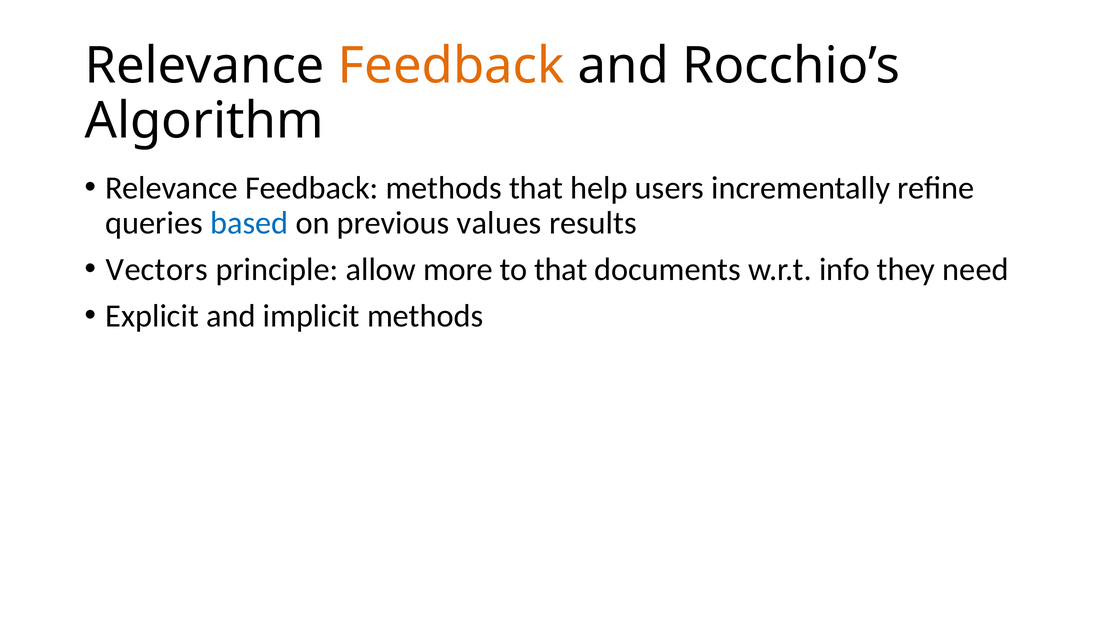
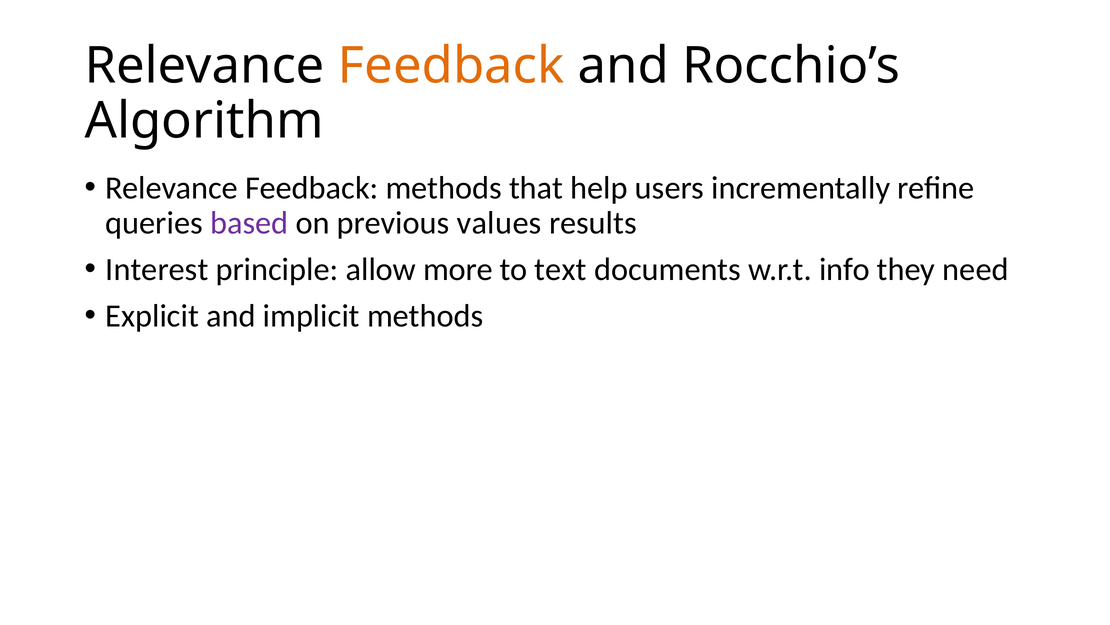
based colour: blue -> purple
Vectors: Vectors -> Interest
to that: that -> text
